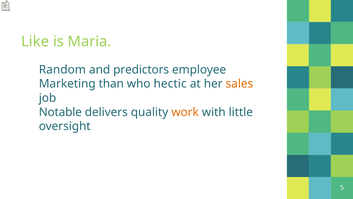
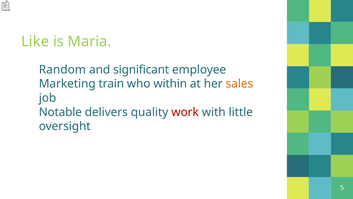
predictors: predictors -> significant
than: than -> train
hectic: hectic -> within
work colour: orange -> red
